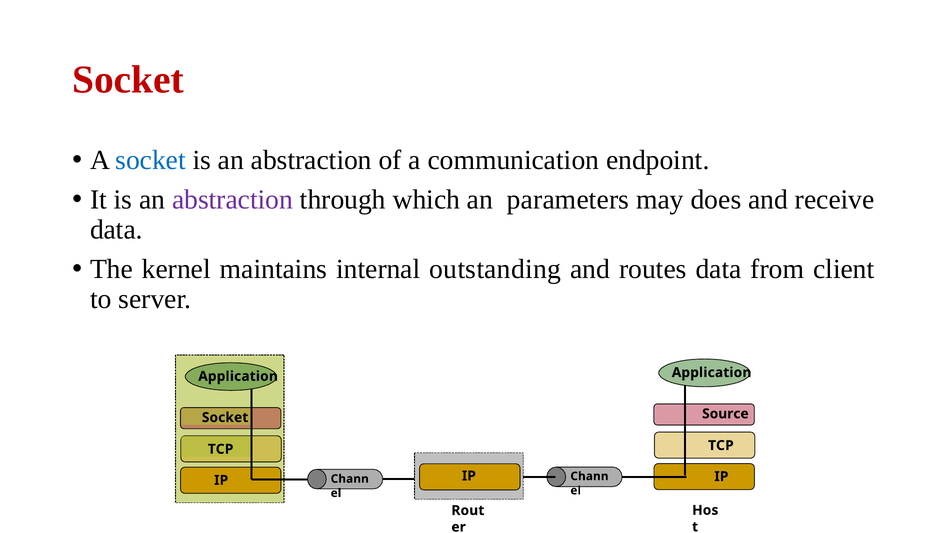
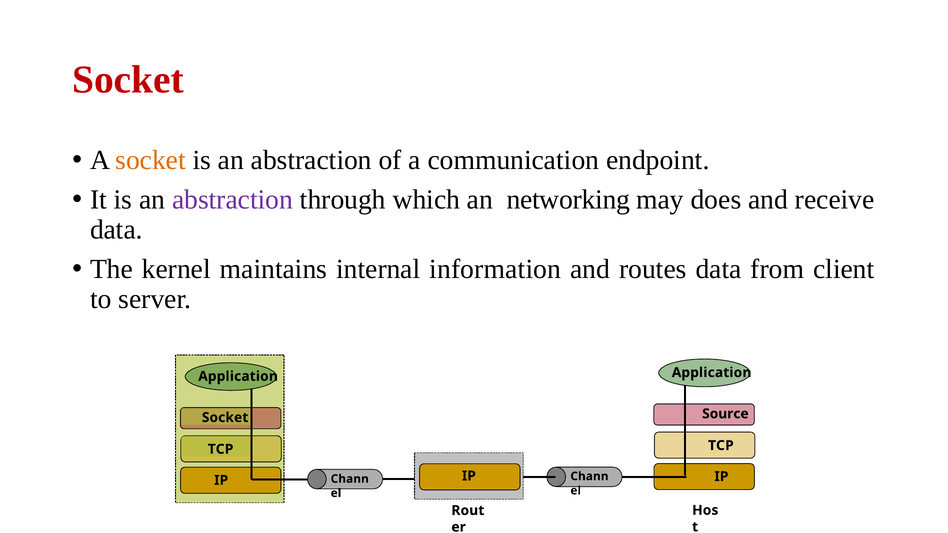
socket at (151, 160) colour: blue -> orange
parameters: parameters -> networking
outstanding: outstanding -> information
